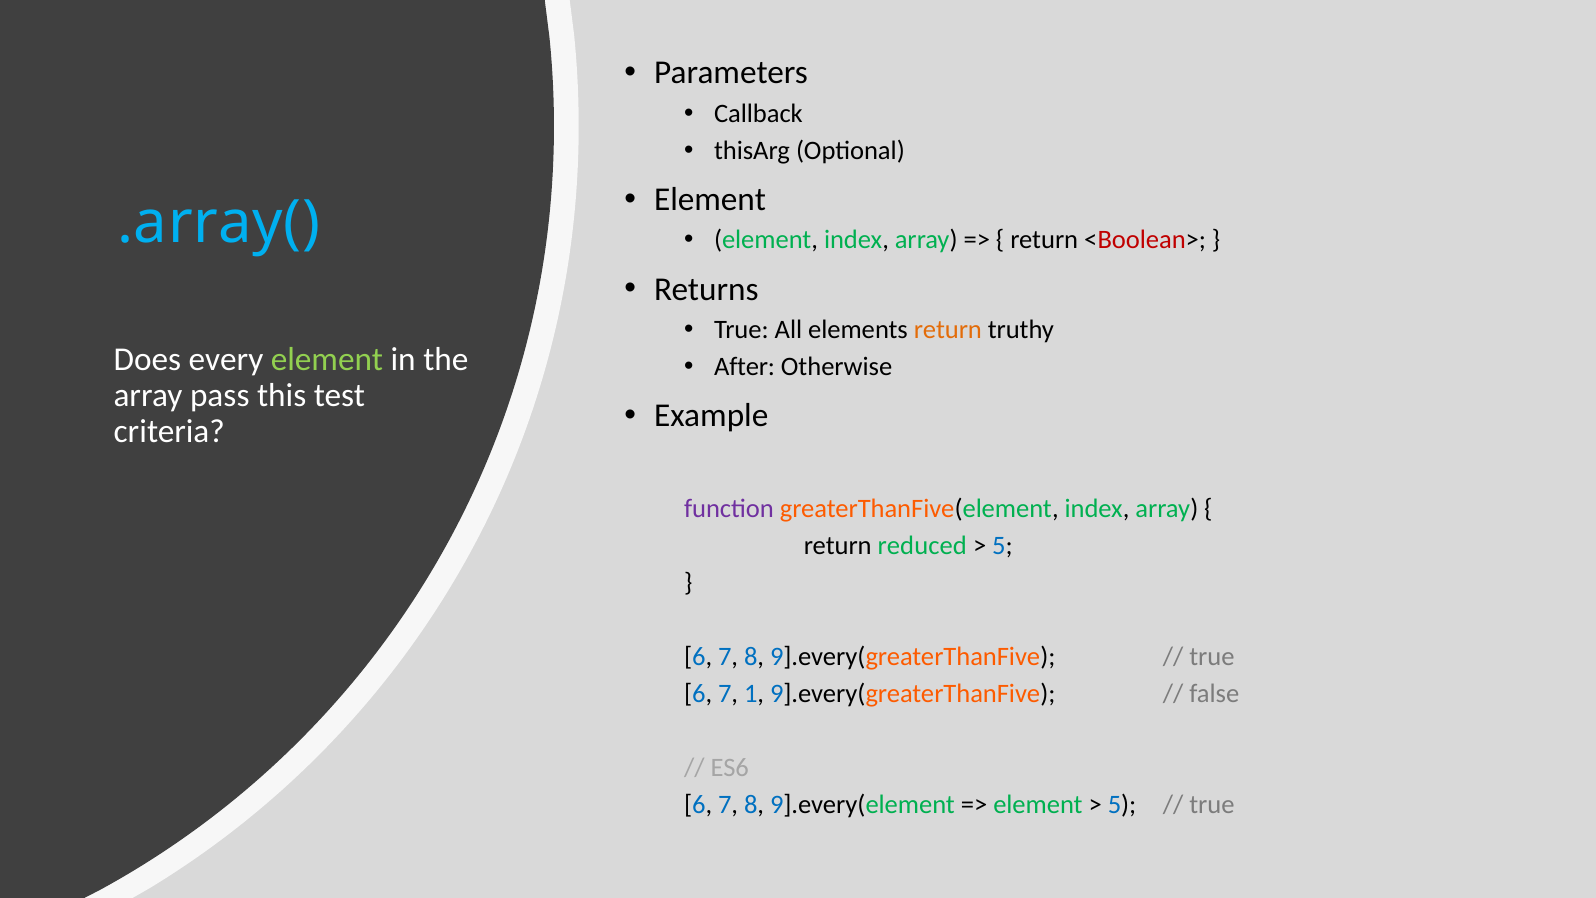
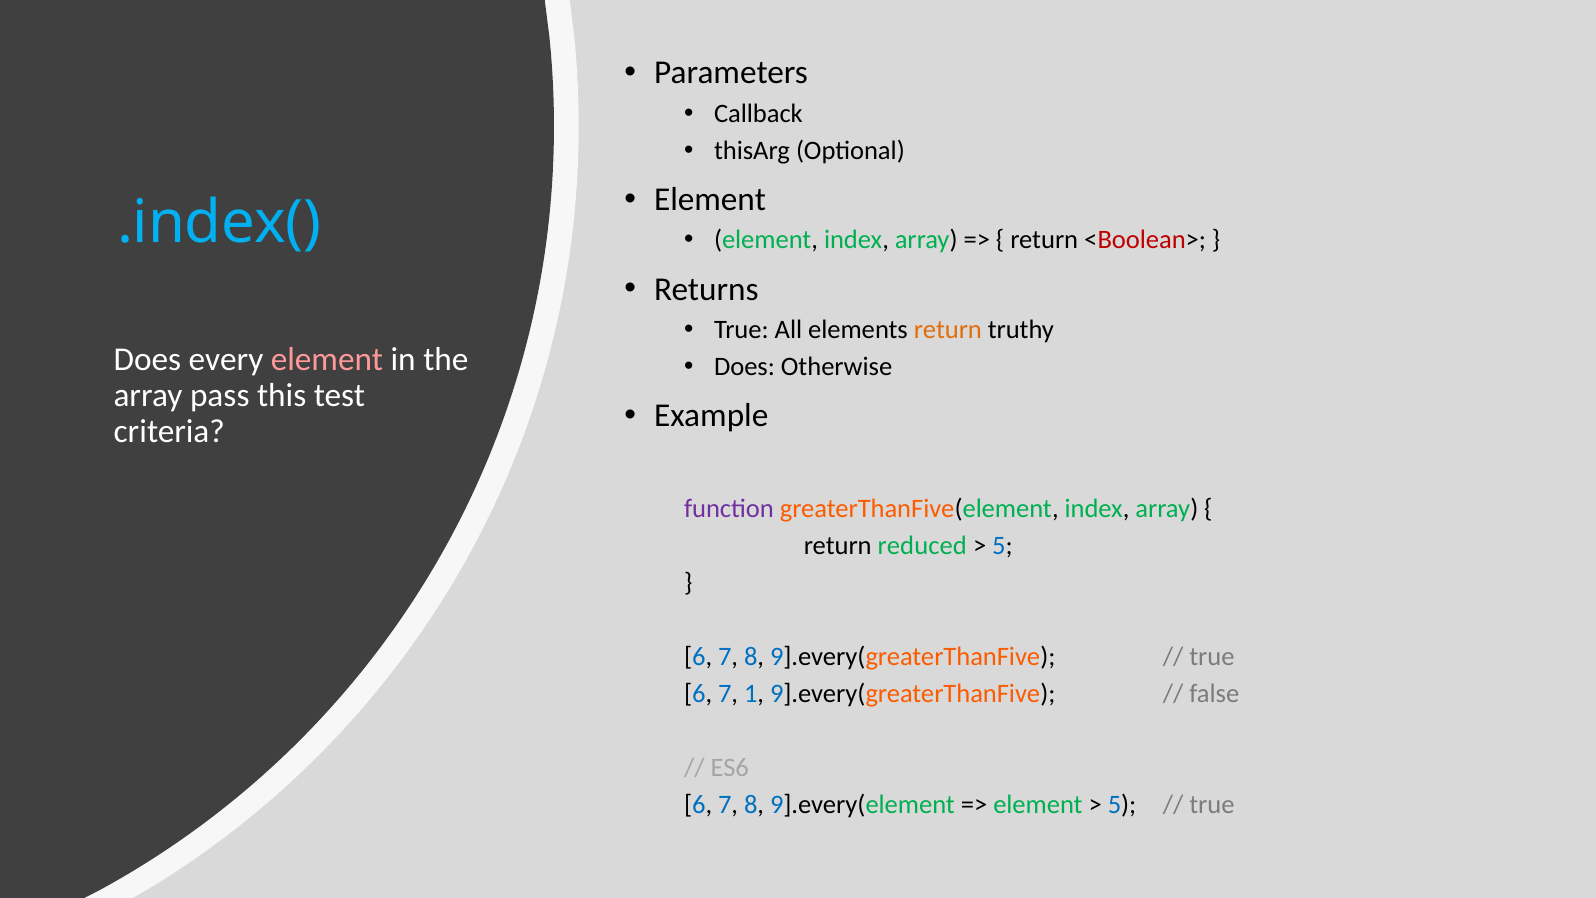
.array(: .array( -> .index(
element at (327, 359) colour: light green -> pink
After at (745, 367): After -> Does
